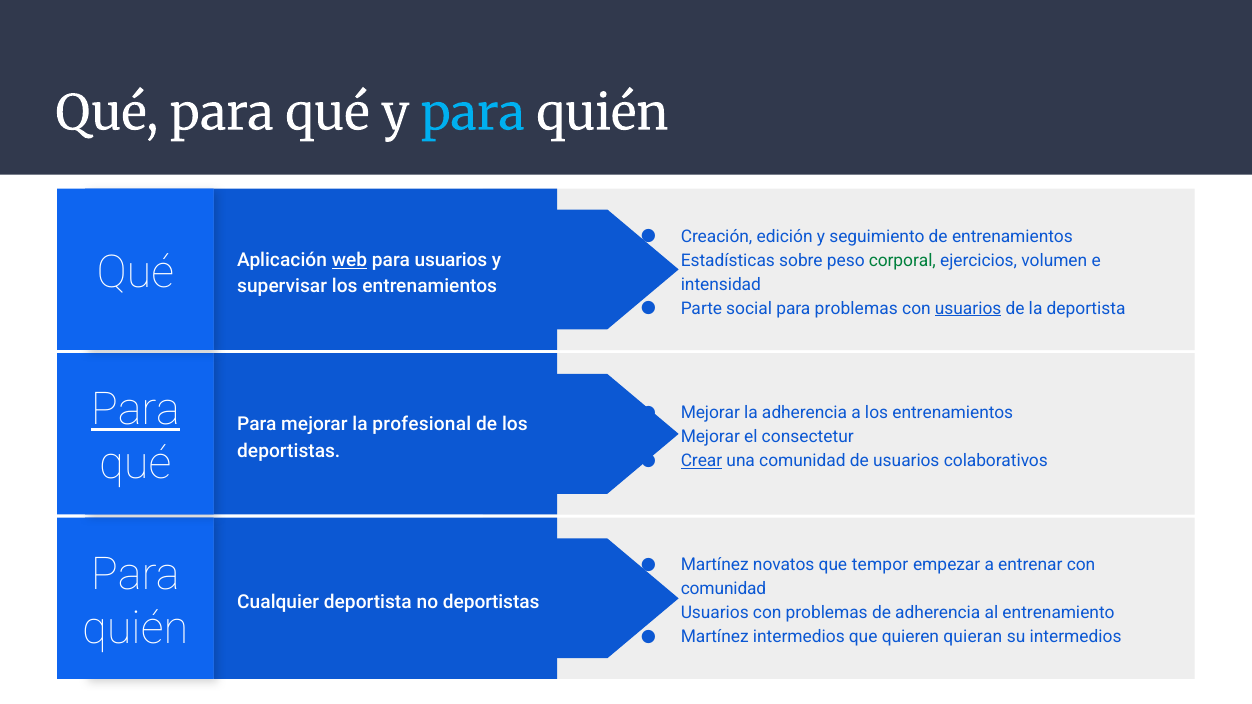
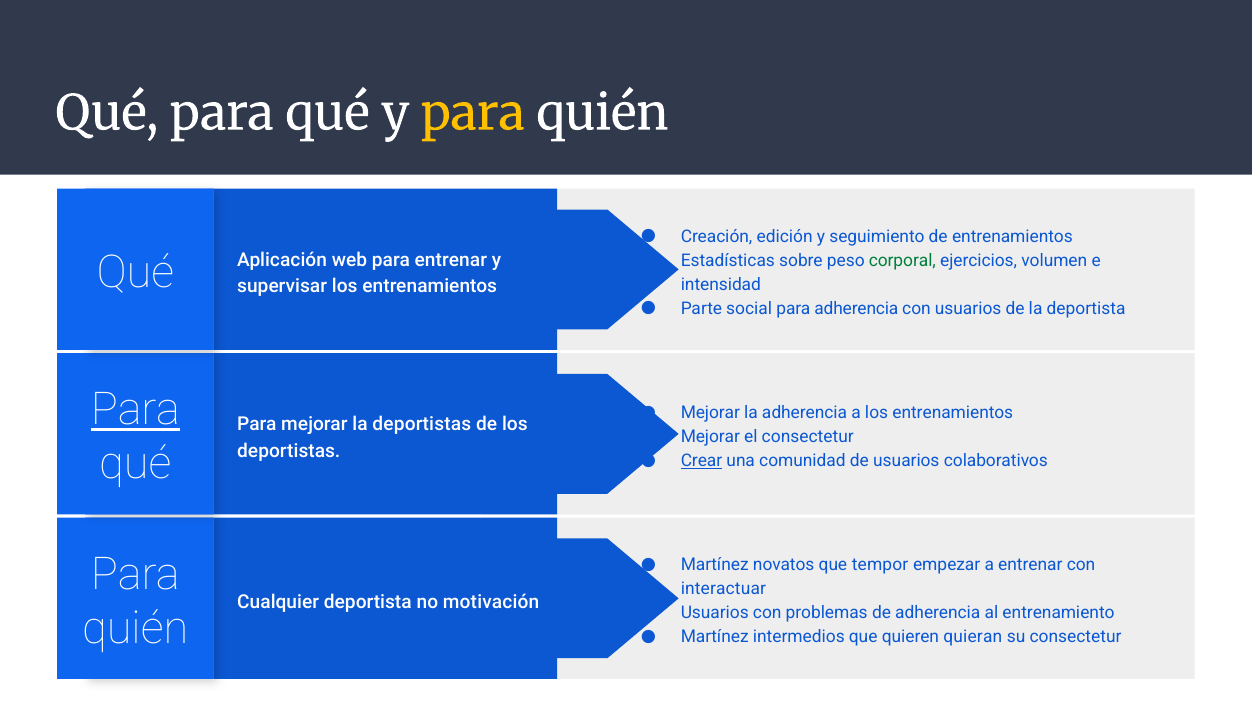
para at (473, 114) colour: light blue -> yellow
web underline: present -> none
para usuarios: usuarios -> entrenar
para problemas: problemas -> adherencia
usuarios at (968, 308) underline: present -> none
la profesional: profesional -> deportistas
comunidad at (724, 589): comunidad -> interactuar
no deportistas: deportistas -> motivación
su intermedios: intermedios -> consectetur
